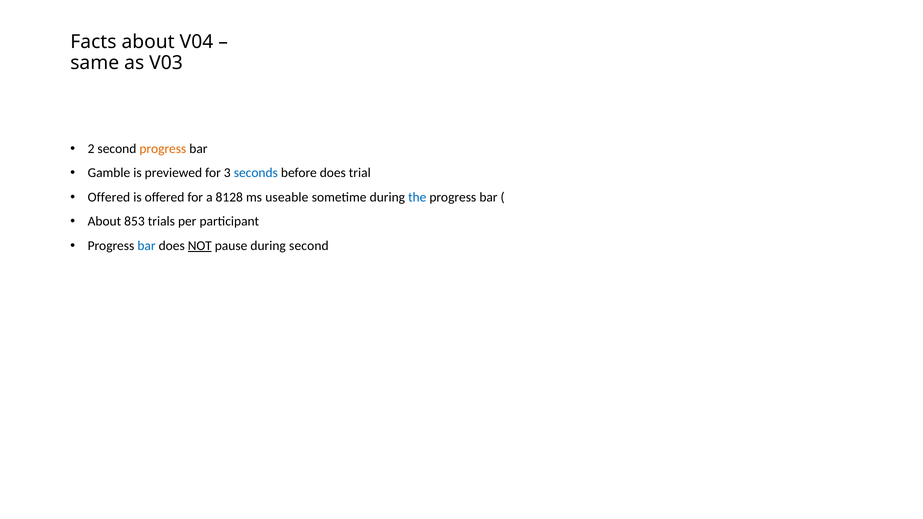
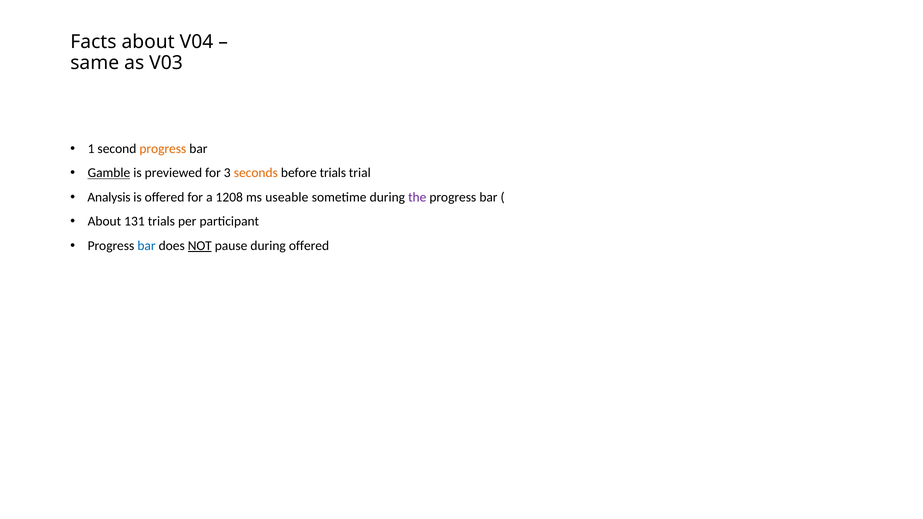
2: 2 -> 1
Gamble underline: none -> present
seconds colour: blue -> orange
before does: does -> trials
Offered at (109, 197): Offered -> Analysis
8128: 8128 -> 1208
the colour: blue -> purple
853: 853 -> 131
during second: second -> offered
